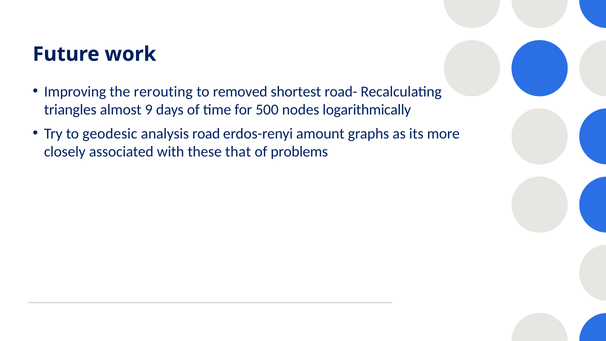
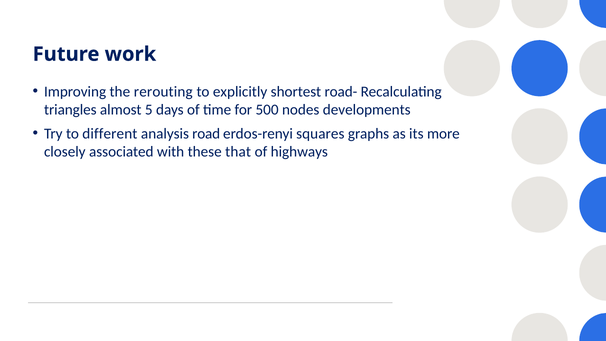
removed: removed -> explicitly
9: 9 -> 5
logarithmically: logarithmically -> developments
geodesic: geodesic -> different
amount: amount -> squares
problems: problems -> highways
